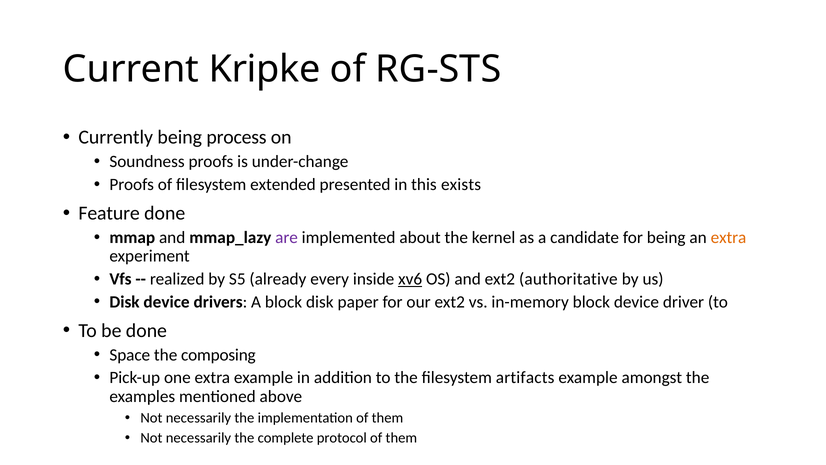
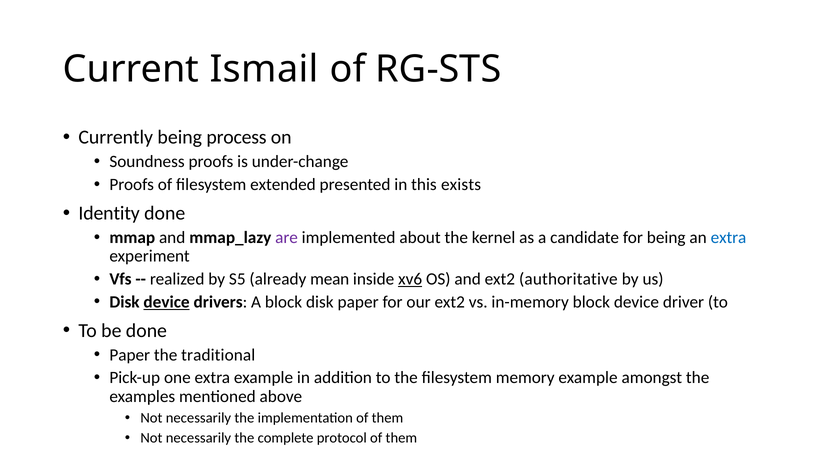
Kripke: Kripke -> Ismail
Feature: Feature -> Identity
extra at (729, 237) colour: orange -> blue
every: every -> mean
device at (167, 302) underline: none -> present
Space at (130, 355): Space -> Paper
composing: composing -> traditional
artifacts: artifacts -> memory
